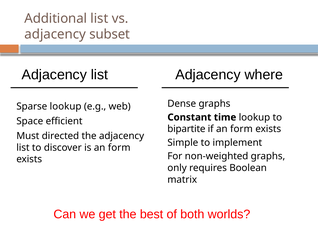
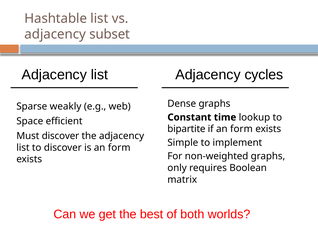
Additional: Additional -> Hashtable
where: where -> cycles
Sparse lookup: lookup -> weakly
Must directed: directed -> discover
